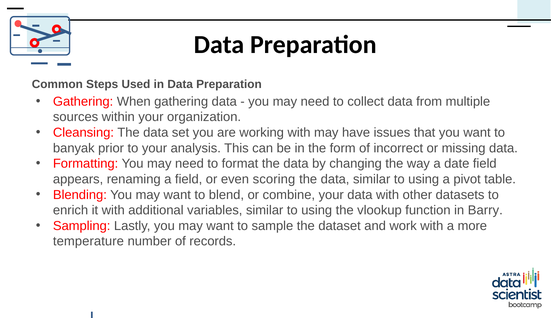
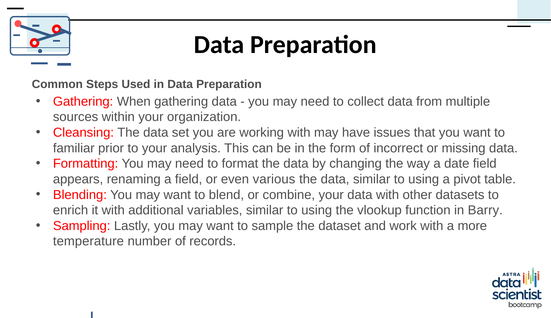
banyak: banyak -> familiar
scoring: scoring -> various
